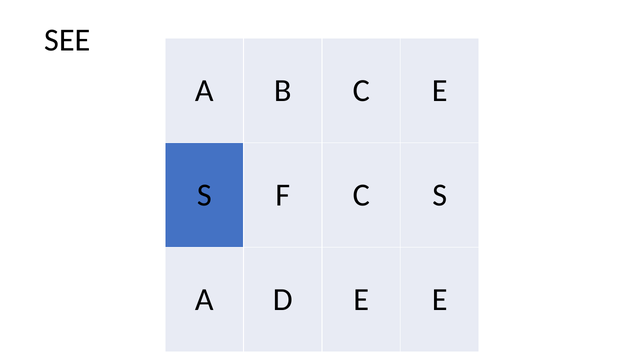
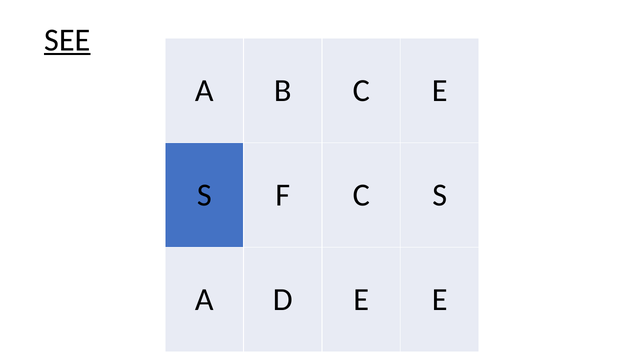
SEE underline: none -> present
